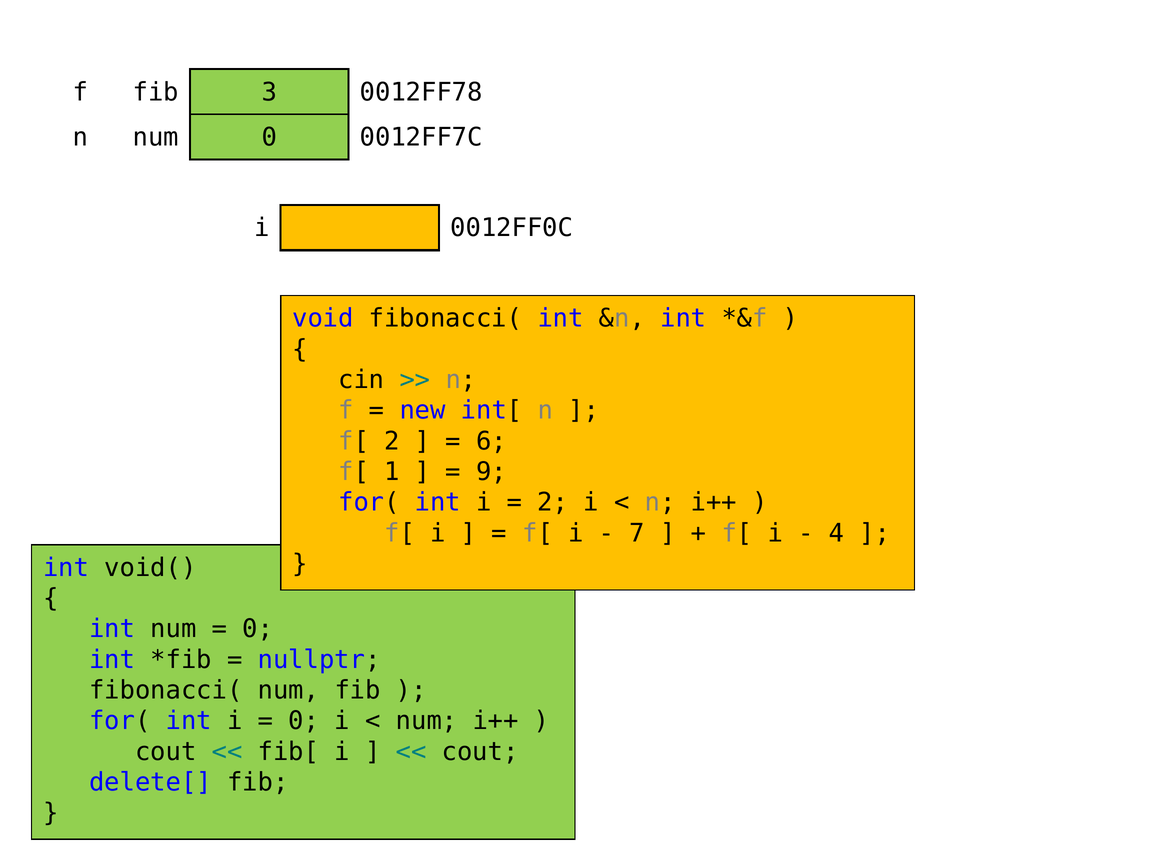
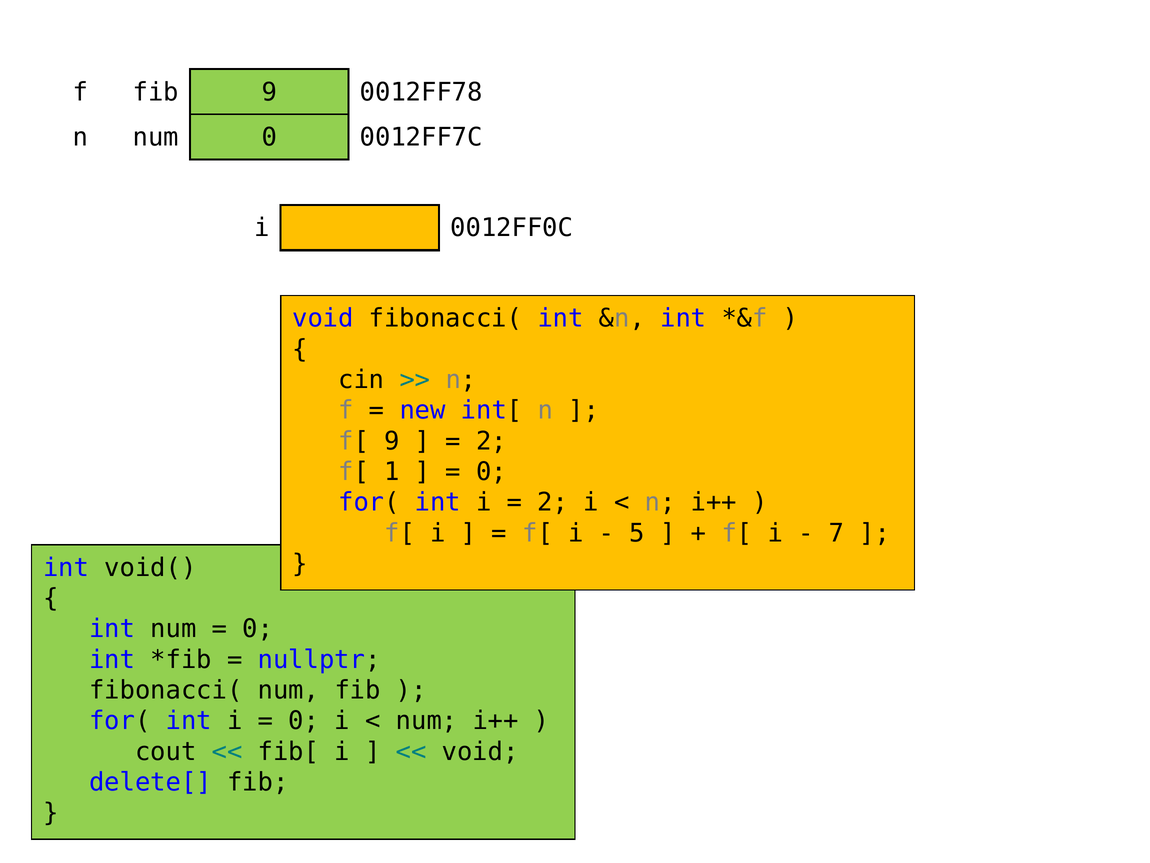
fib 3: 3 -> 9
f[ 2: 2 -> 9
6 at (491, 441): 6 -> 2
9 at (491, 472): 9 -> 0
7: 7 -> 5
4: 4 -> 7
cout at (480, 751): cout -> void
